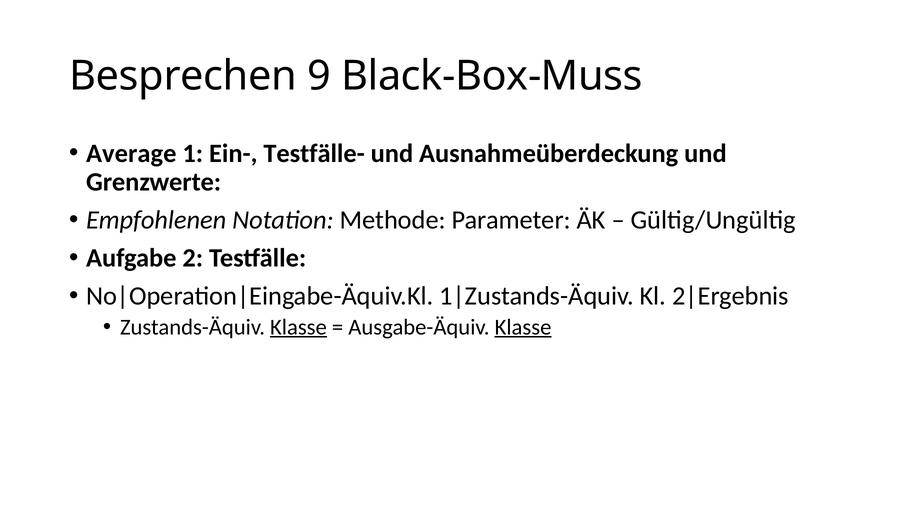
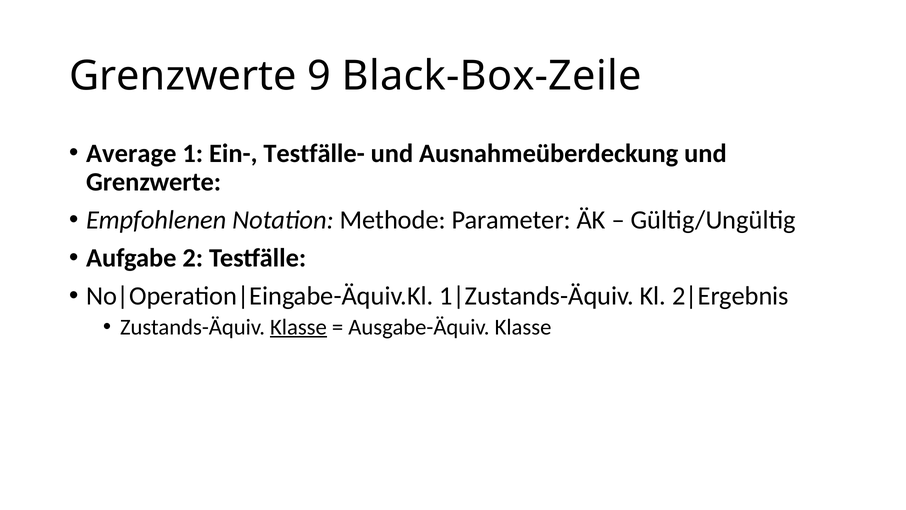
Besprechen at (183, 76): Besprechen -> Grenzwerte
Black-Box-Muss: Black-Box-Muss -> Black-Box-Zeile
Klasse at (523, 327) underline: present -> none
